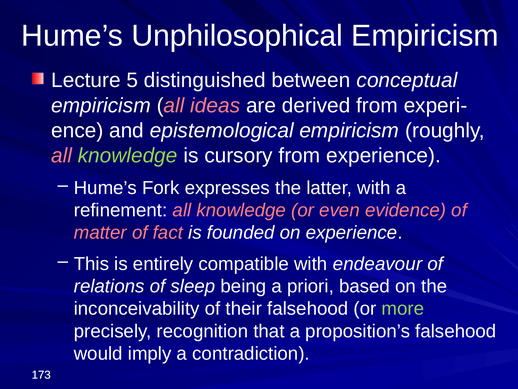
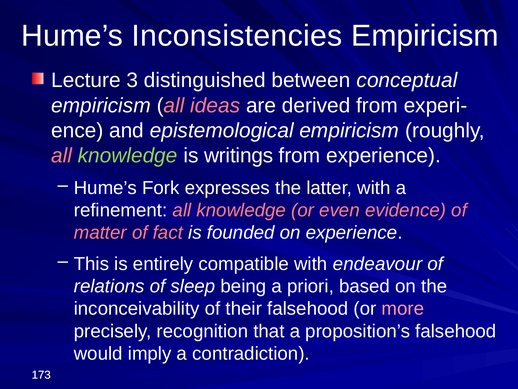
Unphilosophical: Unphilosophical -> Inconsistencies
5: 5 -> 3
cursory: cursory -> writings
more colour: light green -> pink
